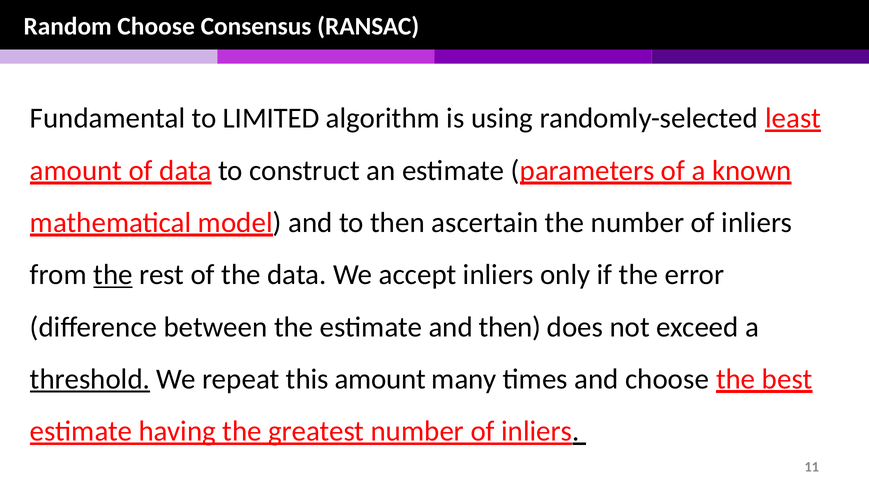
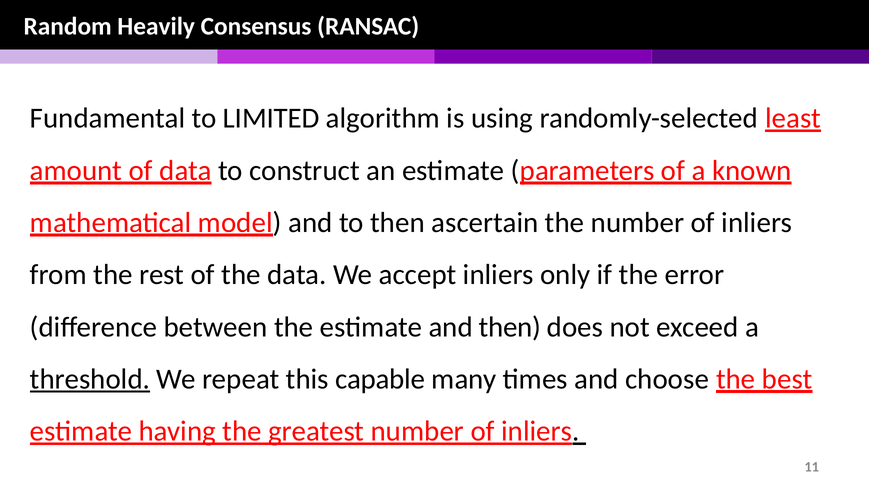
Random Choose: Choose -> Heavily
the at (113, 275) underline: present -> none
this amount: amount -> capable
